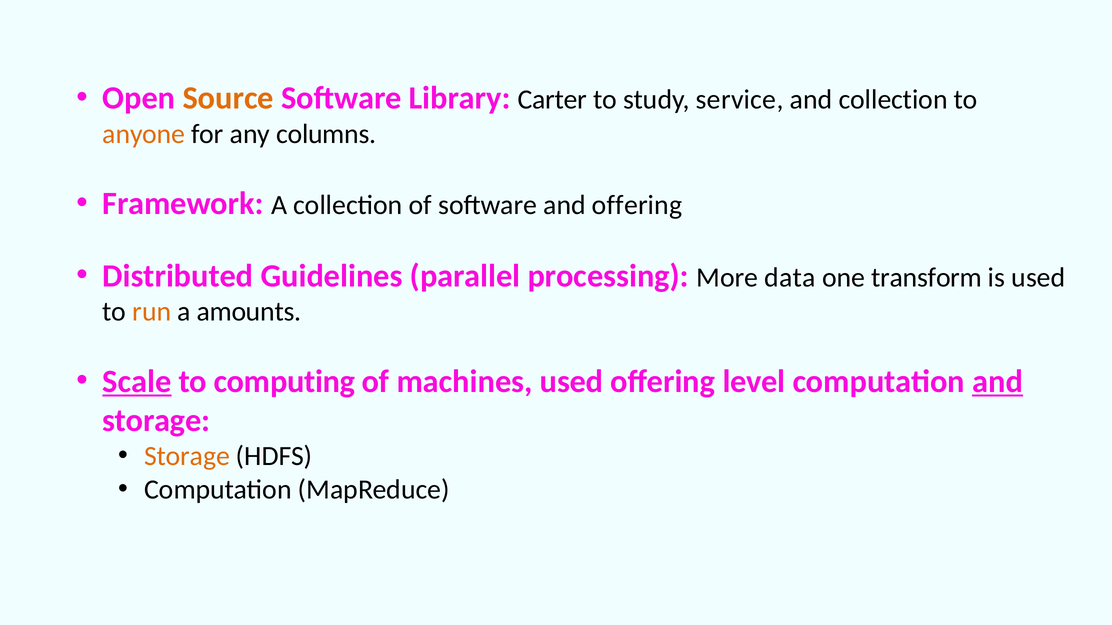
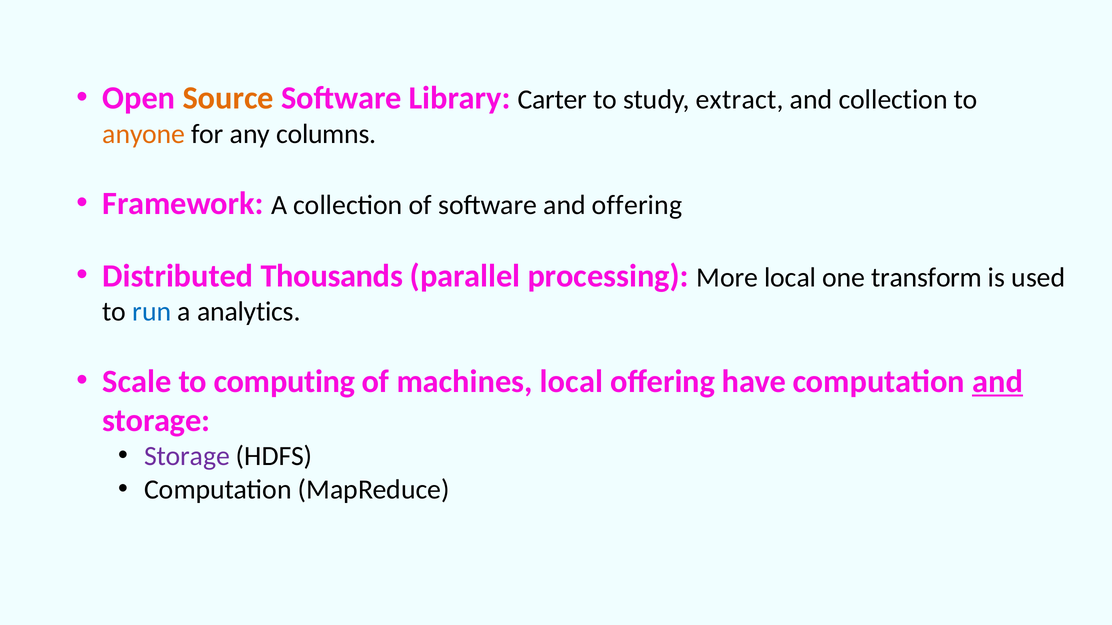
service: service -> extract
Guidelines: Guidelines -> Thousands
More data: data -> local
run colour: orange -> blue
amounts: amounts -> analytics
Scale underline: present -> none
machines used: used -> local
level: level -> have
Storage at (187, 457) colour: orange -> purple
